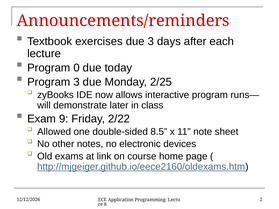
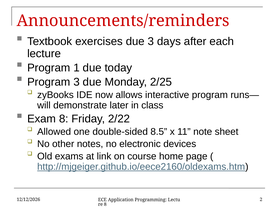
0: 0 -> 1
Exam 9: 9 -> 8
